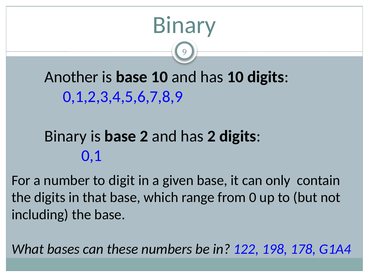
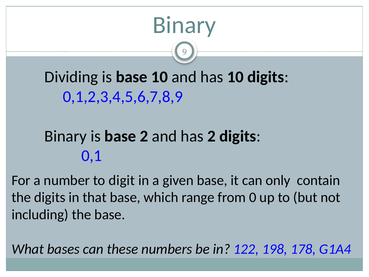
Another: Another -> Dividing
